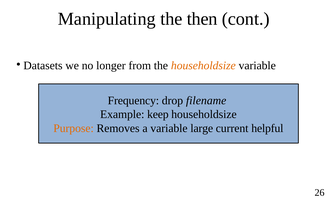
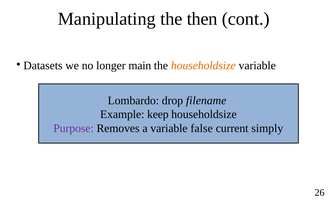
from: from -> main
Frequency: Frequency -> Lombardo
Purpose colour: orange -> purple
large: large -> false
helpful: helpful -> simply
